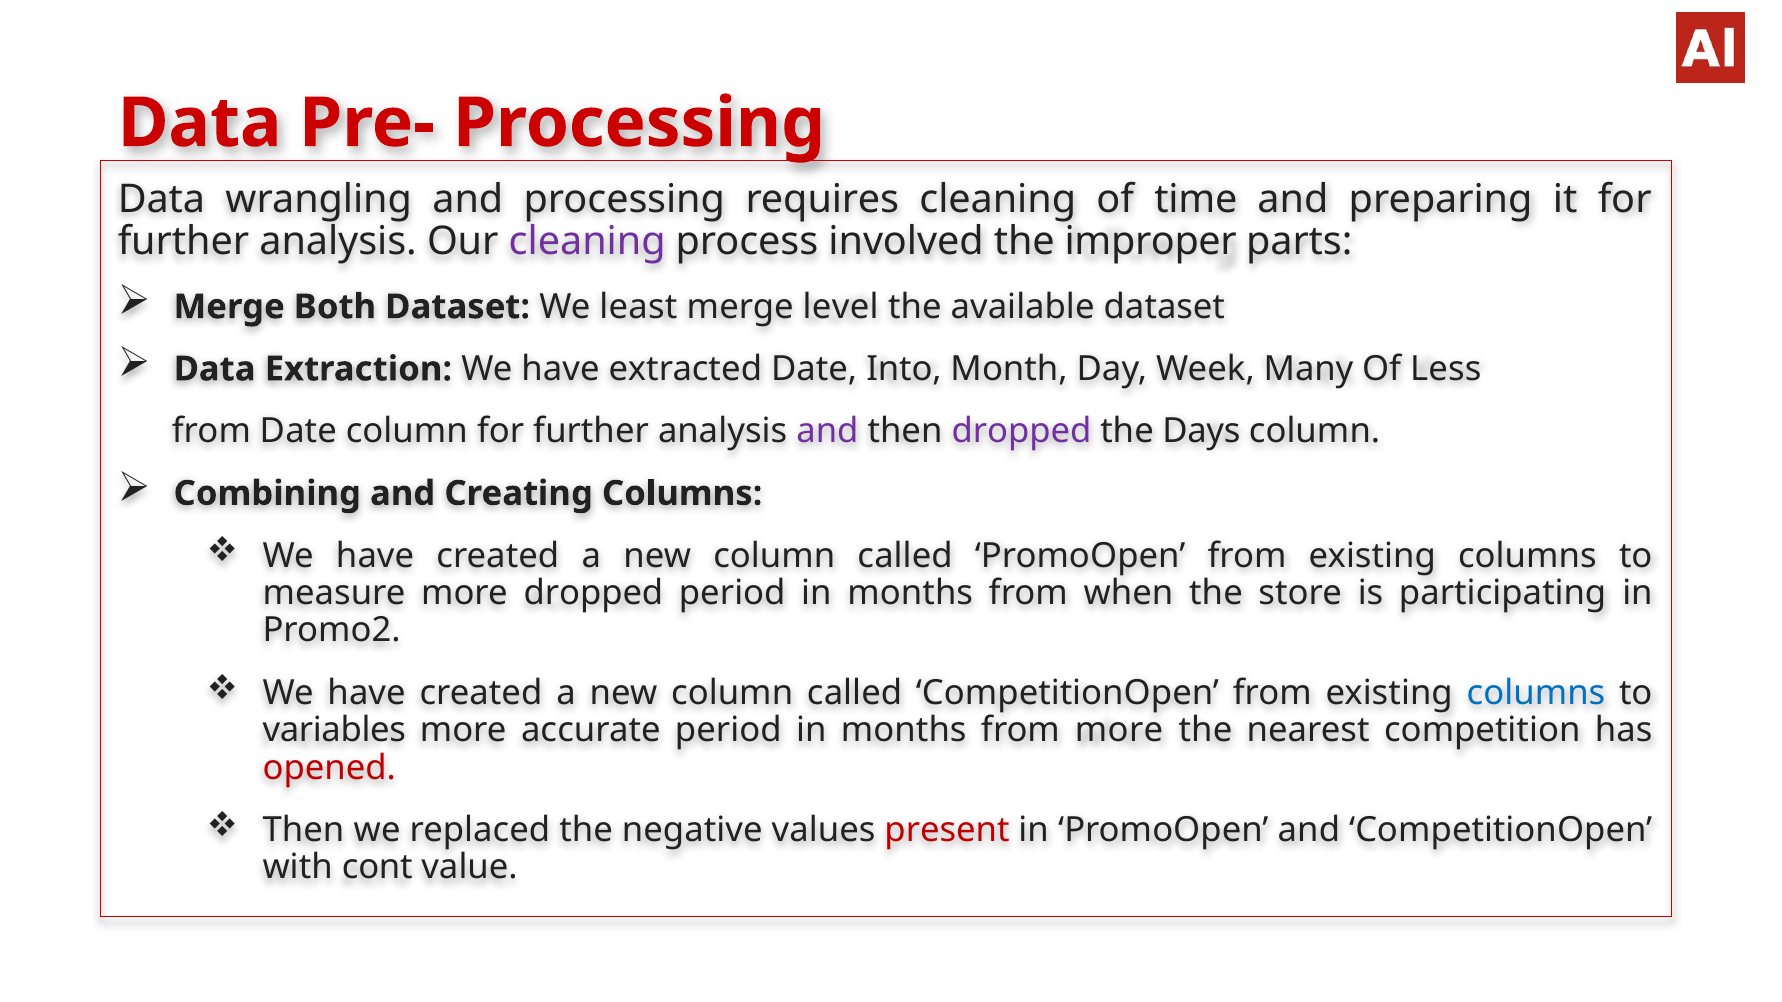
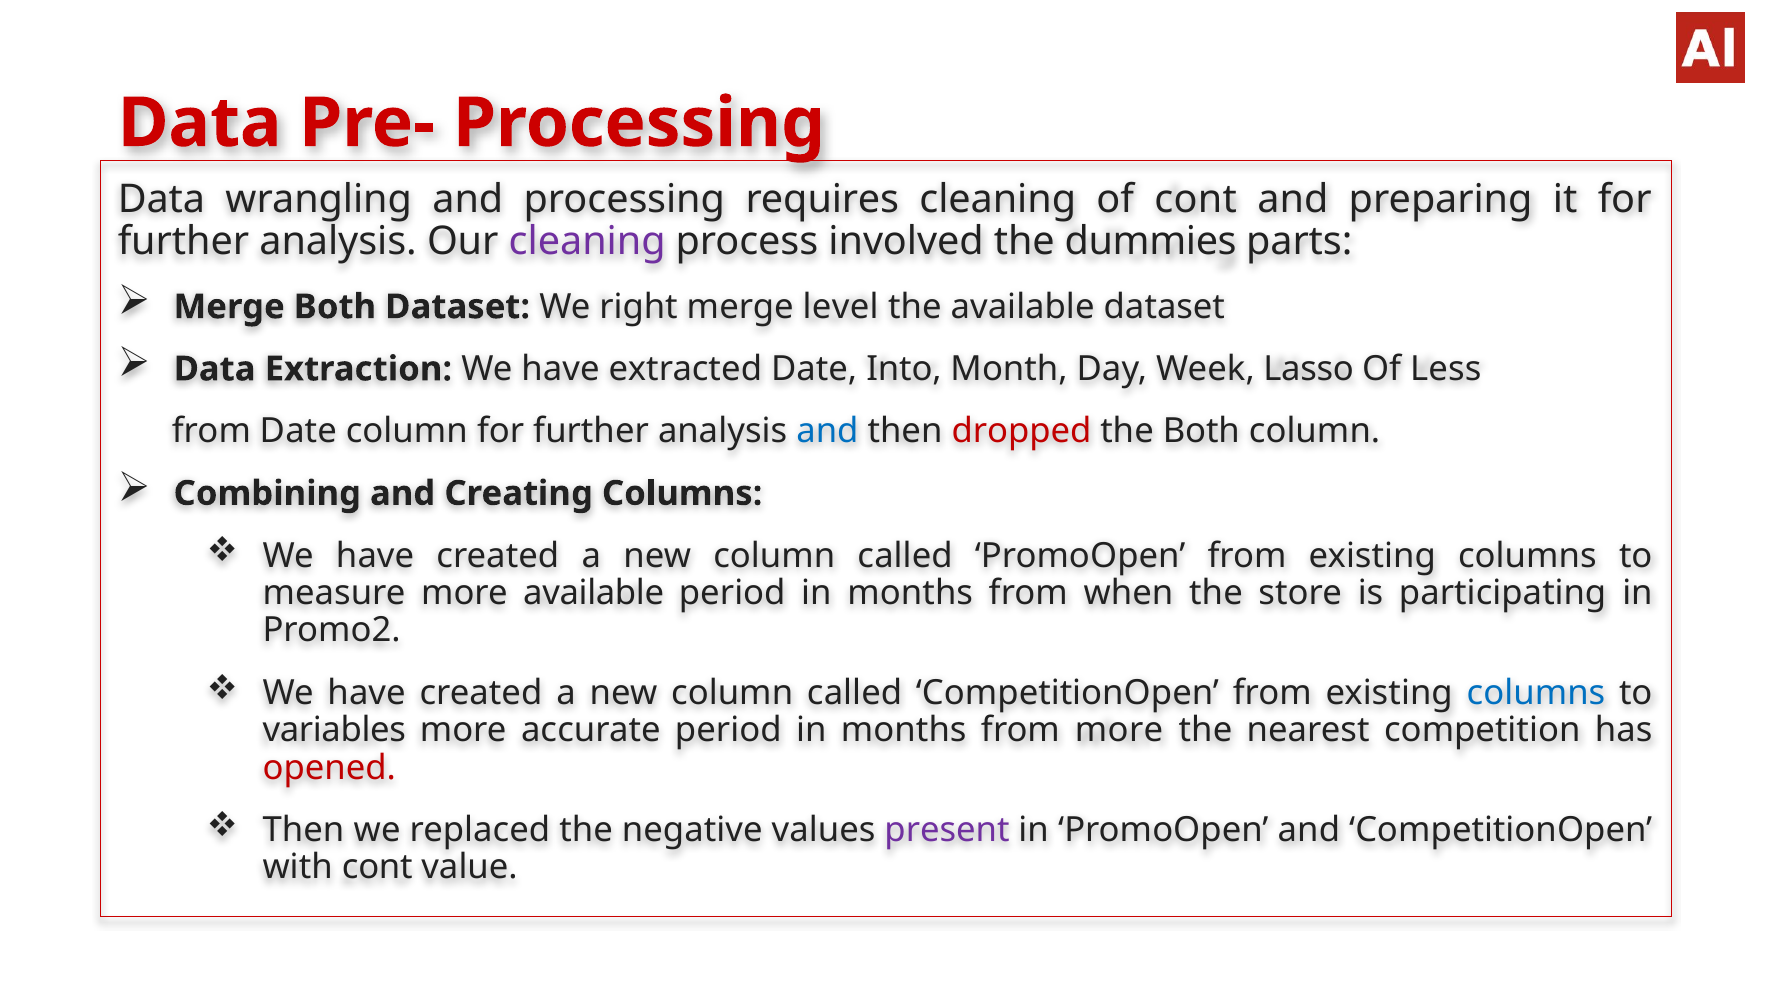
of time: time -> cont
improper: improper -> dummies
least: least -> right
Many: Many -> Lasso
and at (827, 431) colour: purple -> blue
dropped at (1021, 431) colour: purple -> red
the Days: Days -> Both
more dropped: dropped -> available
present colour: red -> purple
